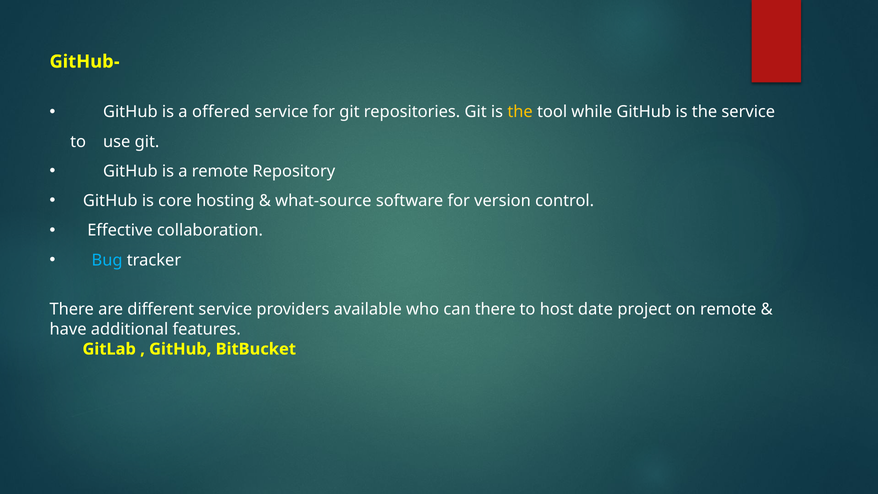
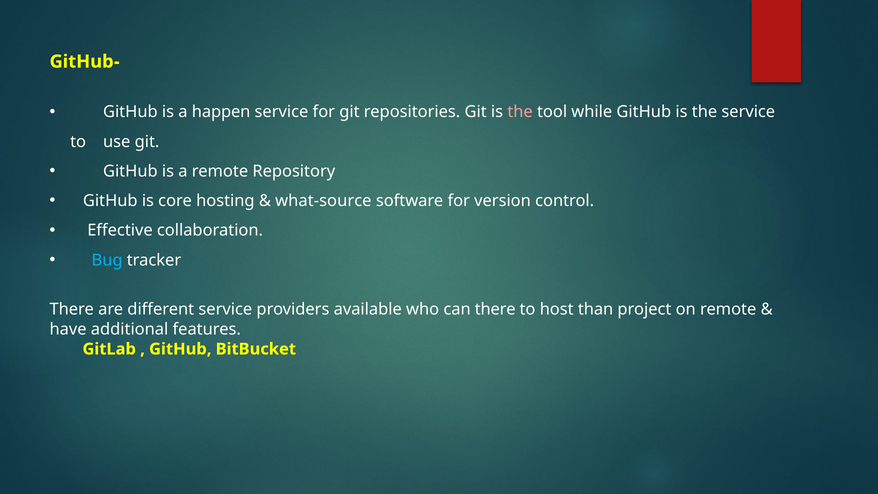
offered: offered -> happen
the at (520, 112) colour: yellow -> pink
date: date -> than
